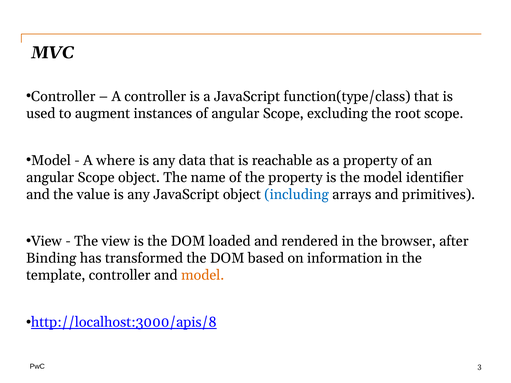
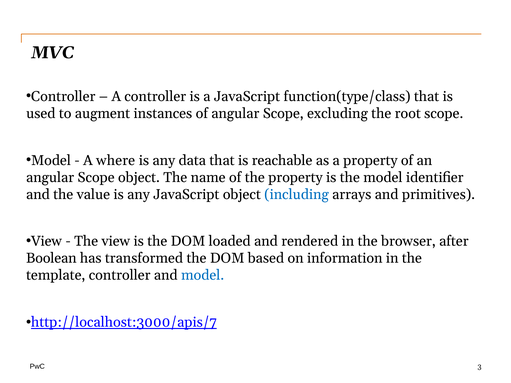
Binding: Binding -> Boolean
model at (203, 275) colour: orange -> blue
http://localhost:3000/apis/8: http://localhost:3000/apis/8 -> http://localhost:3000/apis/7
